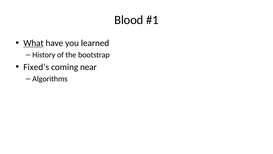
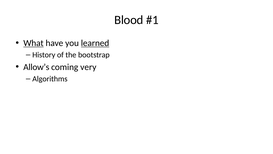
learned underline: none -> present
Fixed’s: Fixed’s -> Allow’s
near: near -> very
